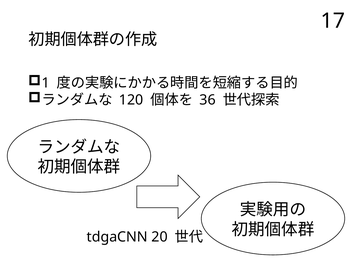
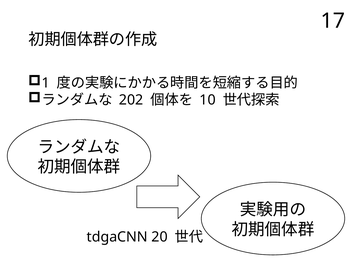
120: 120 -> 202
36: 36 -> 10
